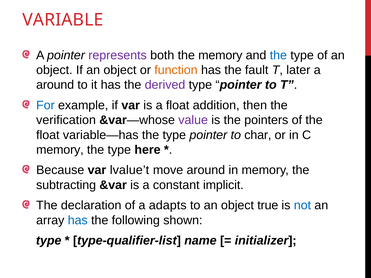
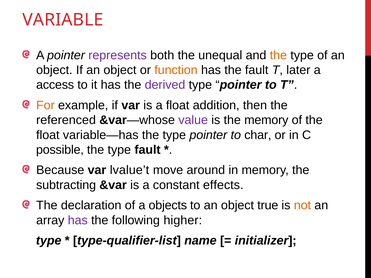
the memory: memory -> unequal
the at (278, 55) colour: blue -> orange
around at (55, 85): around -> access
For colour: blue -> orange
verification: verification -> referenced
the pointers: pointers -> memory
memory at (60, 150): memory -> possible
type here: here -> fault
implicit: implicit -> effects
adapts: adapts -> objects
not colour: blue -> orange
has at (78, 220) colour: blue -> purple
shown: shown -> higher
